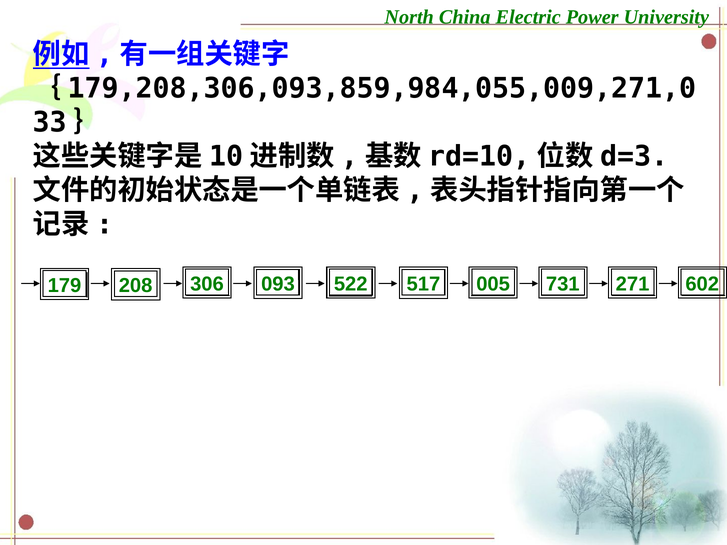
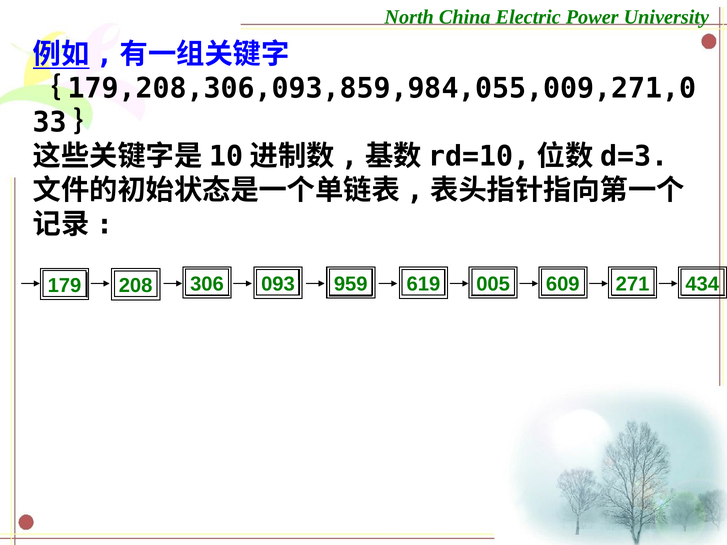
522: 522 -> 959
731: 731 -> 609
517: 517 -> 619
602: 602 -> 434
